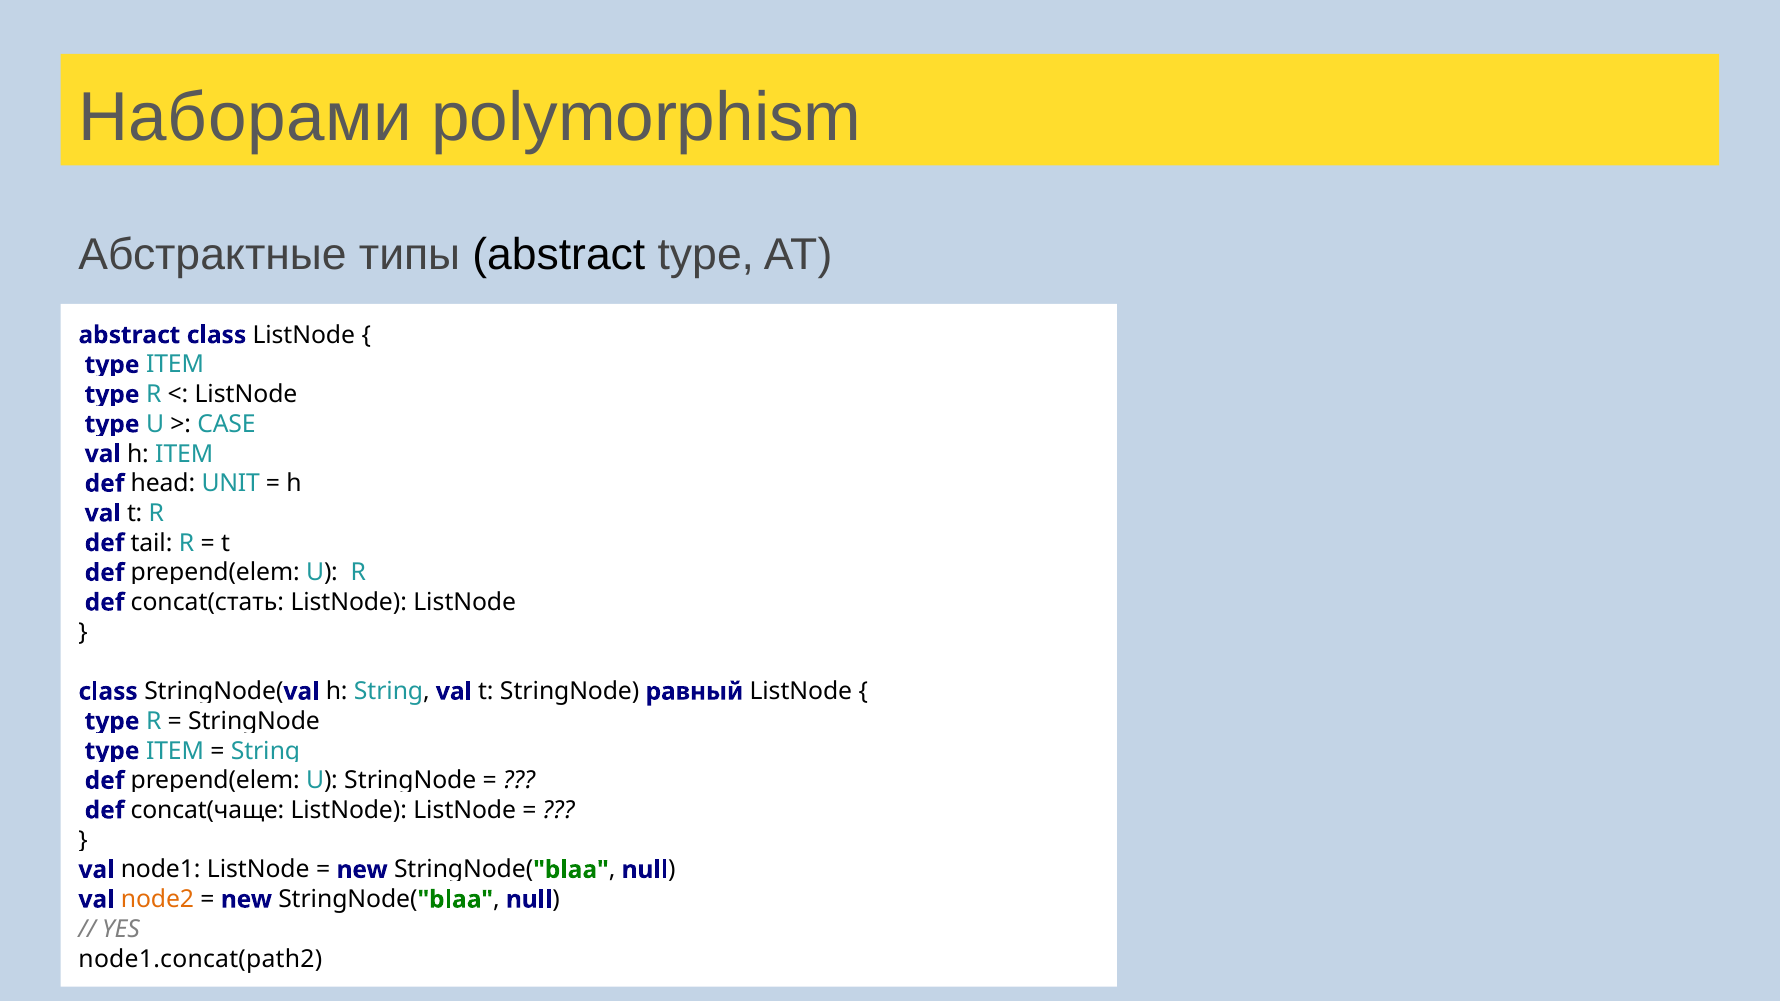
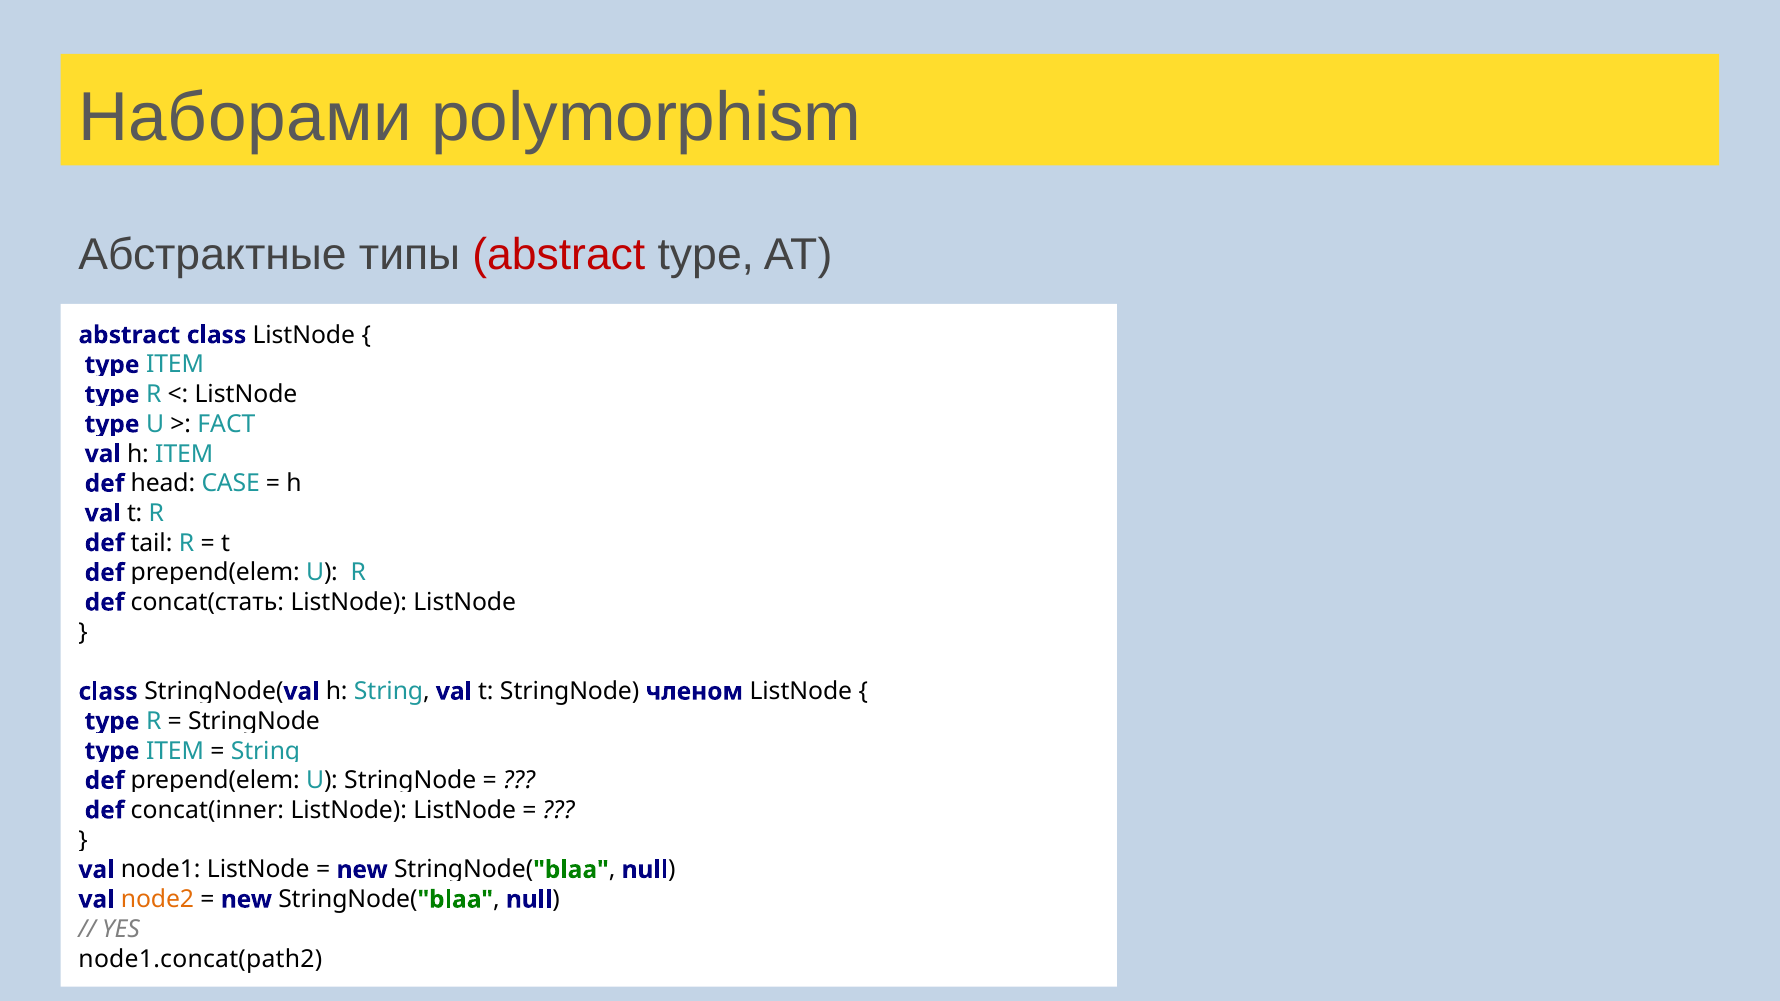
abstract at (559, 255) colour: black -> red
CASE: CASE -> FACT
UNIT: UNIT -> CASE
равный: равный -> членом
concat(чаще: concat(чаще -> concat(inner
